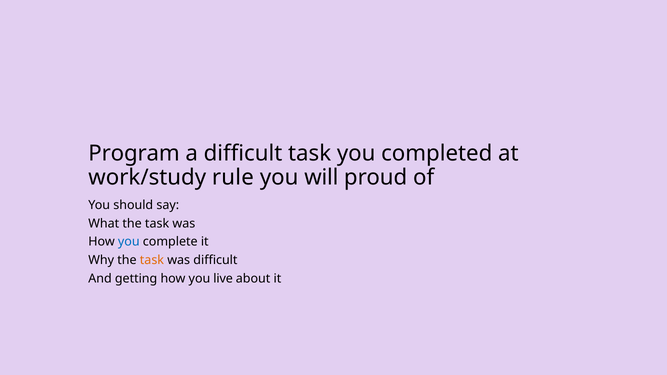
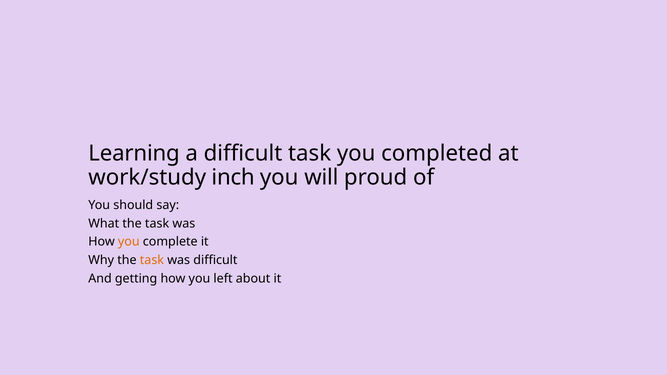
Program: Program -> Learning
rule: rule -> inch
you at (129, 242) colour: blue -> orange
live: live -> left
